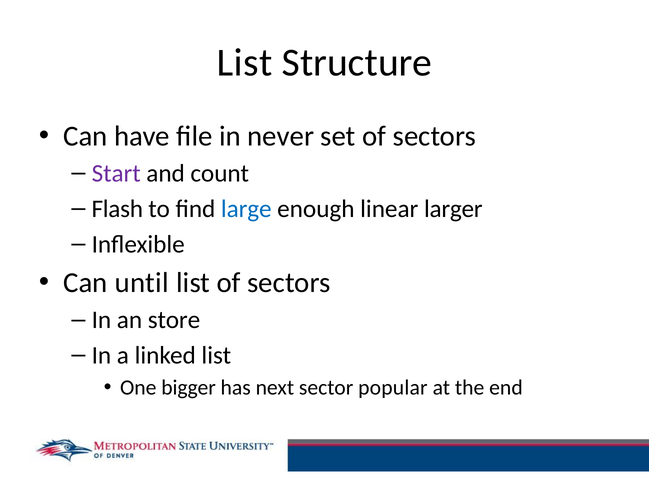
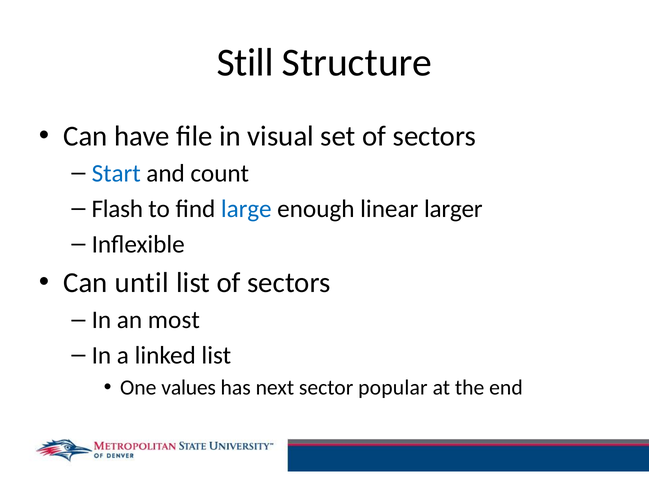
List at (245, 63): List -> Still
never: never -> visual
Start colour: purple -> blue
store: store -> most
bigger: bigger -> values
